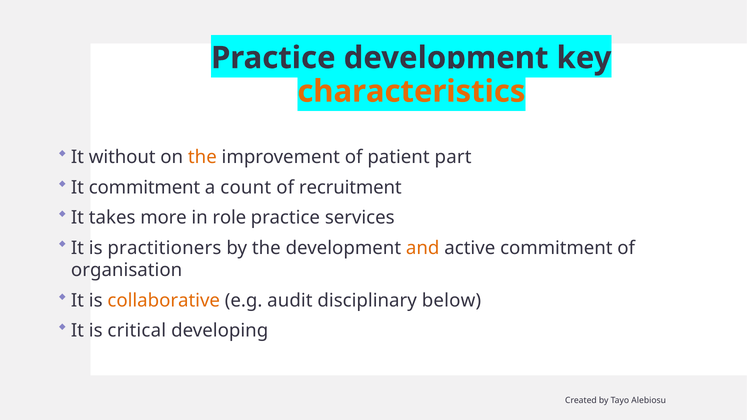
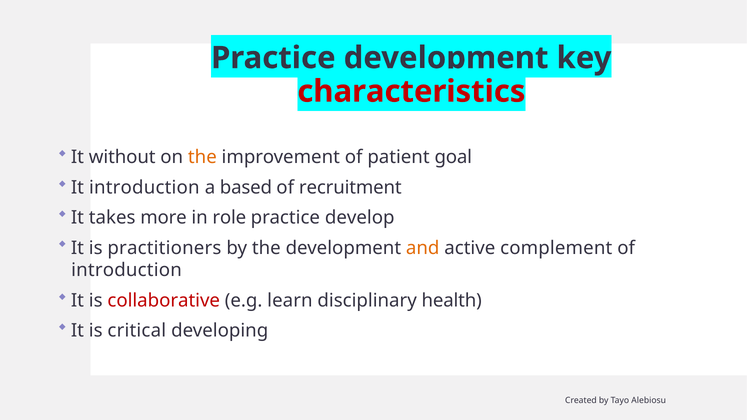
characteristics colour: orange -> red
part: part -> goal
It commitment: commitment -> introduction
count: count -> based
services: services -> develop
active commitment: commitment -> complement
organisation at (127, 270): organisation -> introduction
collaborative colour: orange -> red
audit: audit -> learn
below: below -> health
